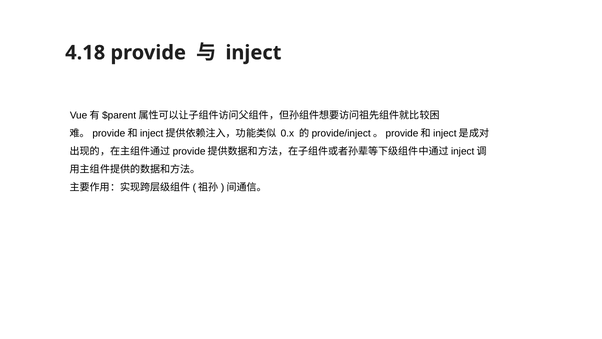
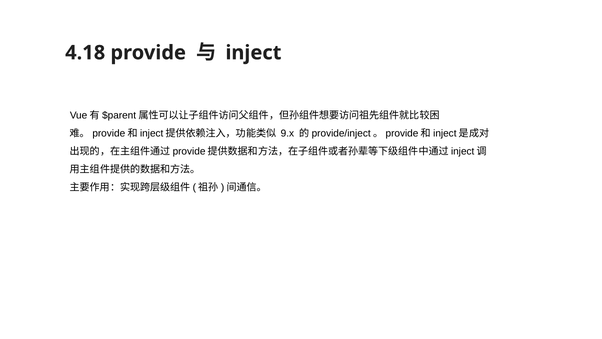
0.x: 0.x -> 9.x
